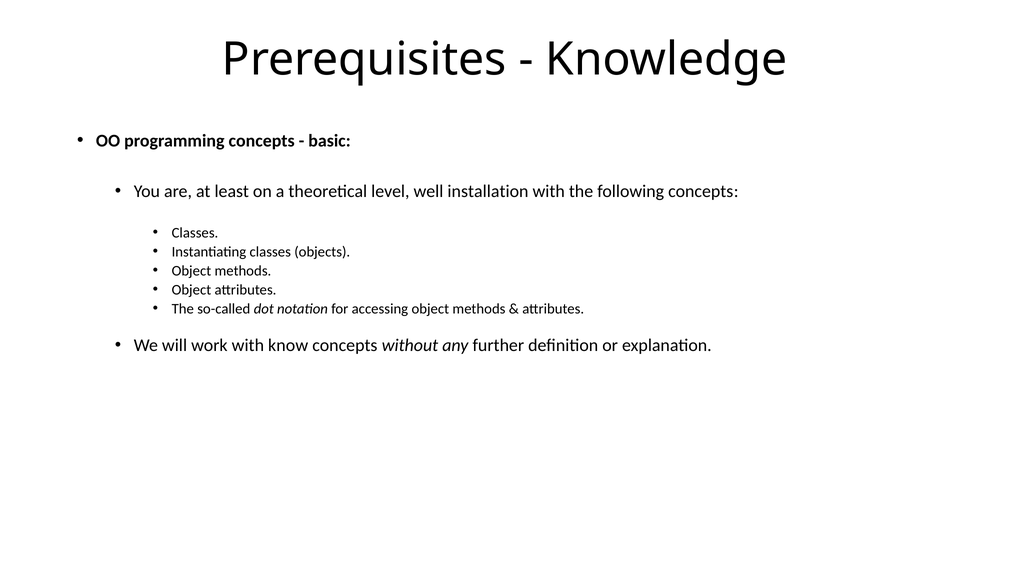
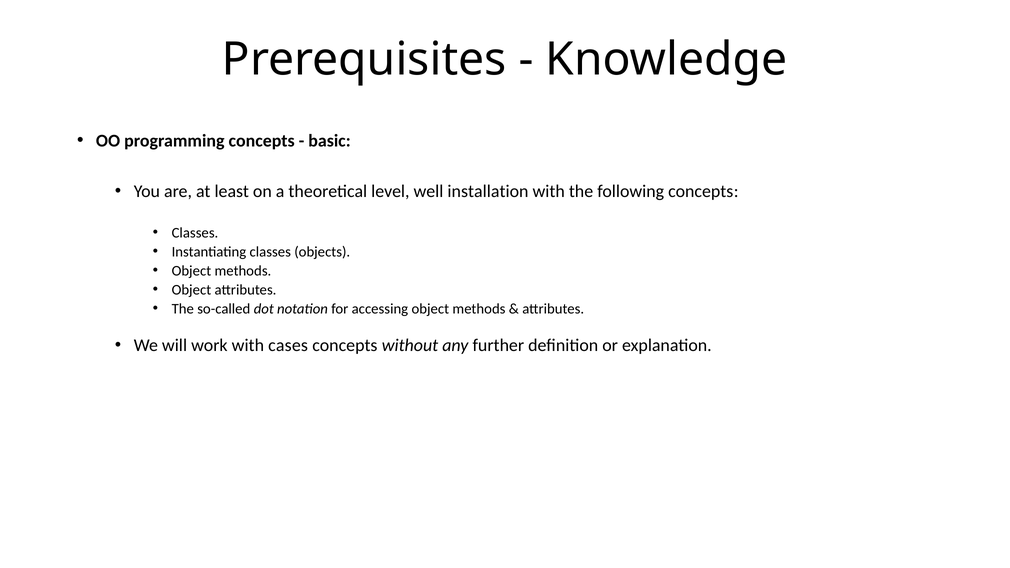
know: know -> cases
